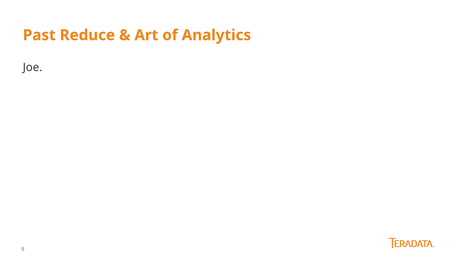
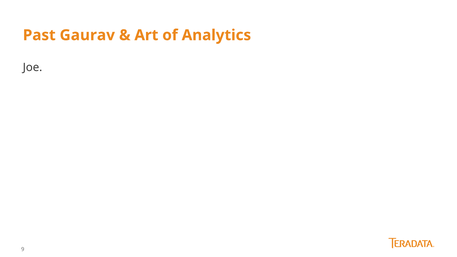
Reduce: Reduce -> Gaurav
